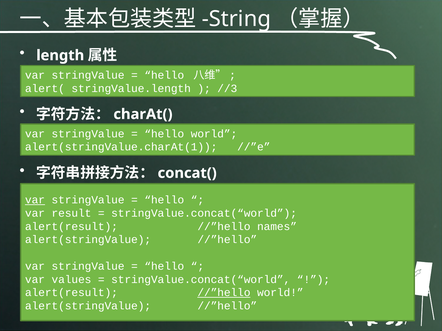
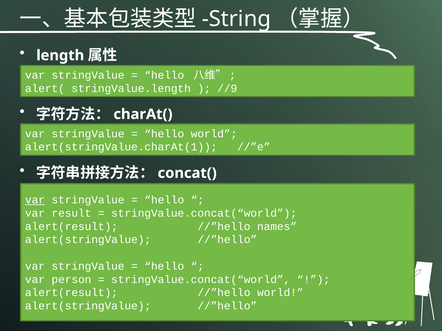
//3: //3 -> //9
values: values -> person
//”hello at (224, 293) underline: present -> none
